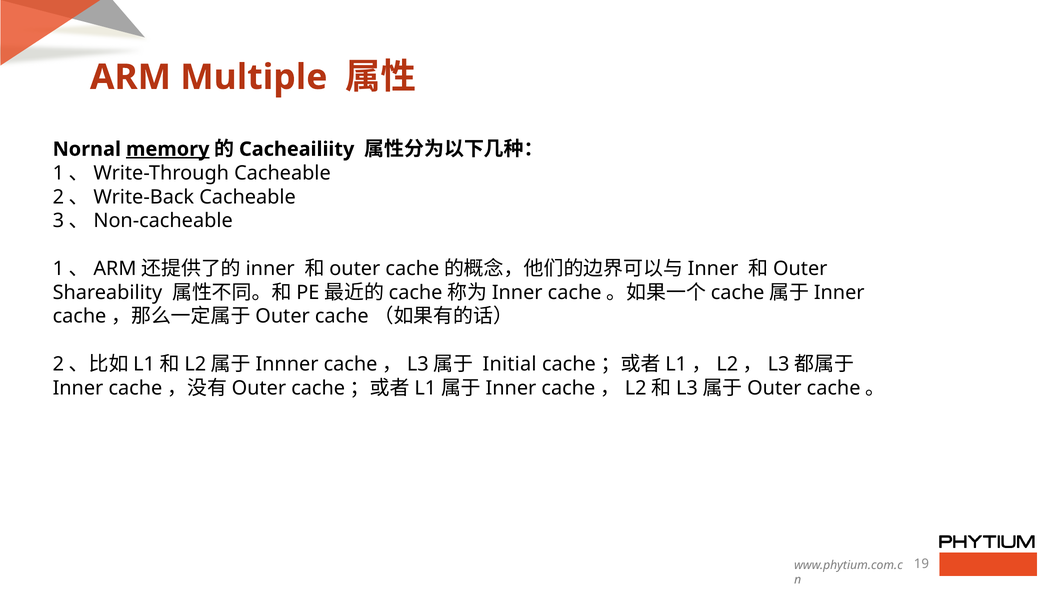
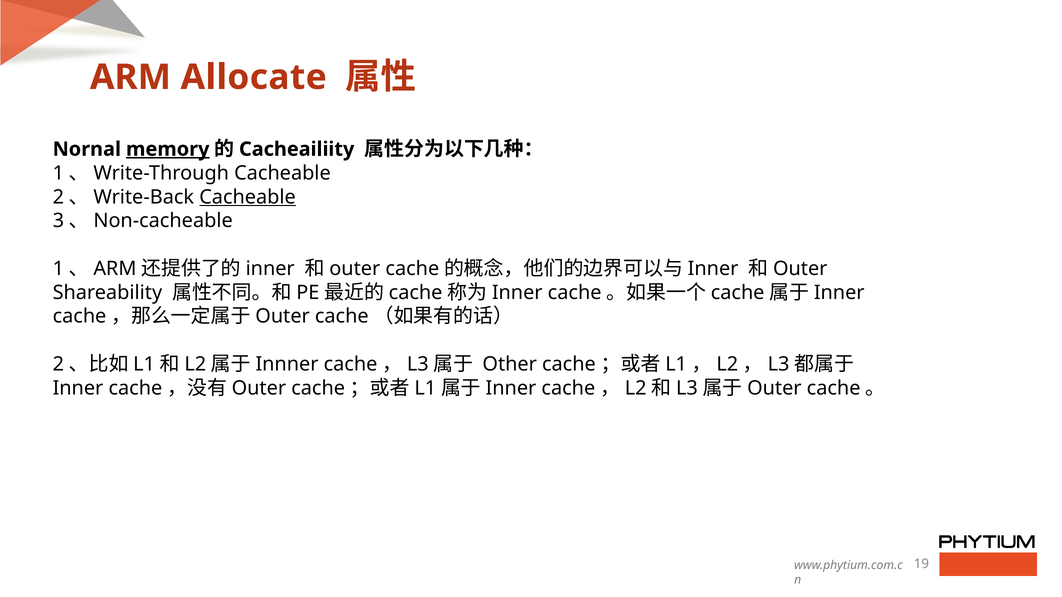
Multiple: Multiple -> Allocate
Cacheable at (248, 197) underline: none -> present
Initial: Initial -> Other
